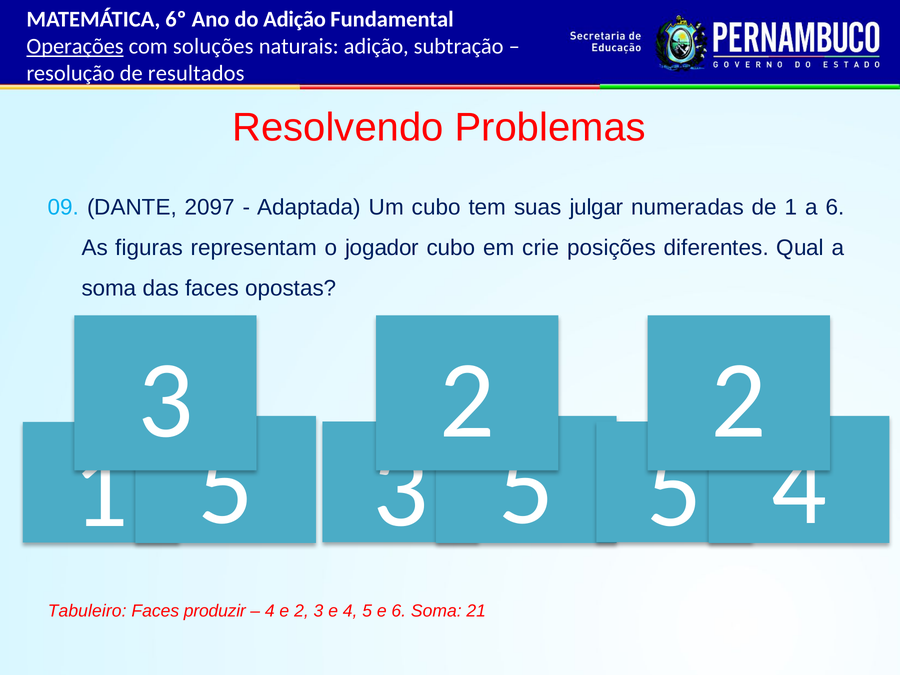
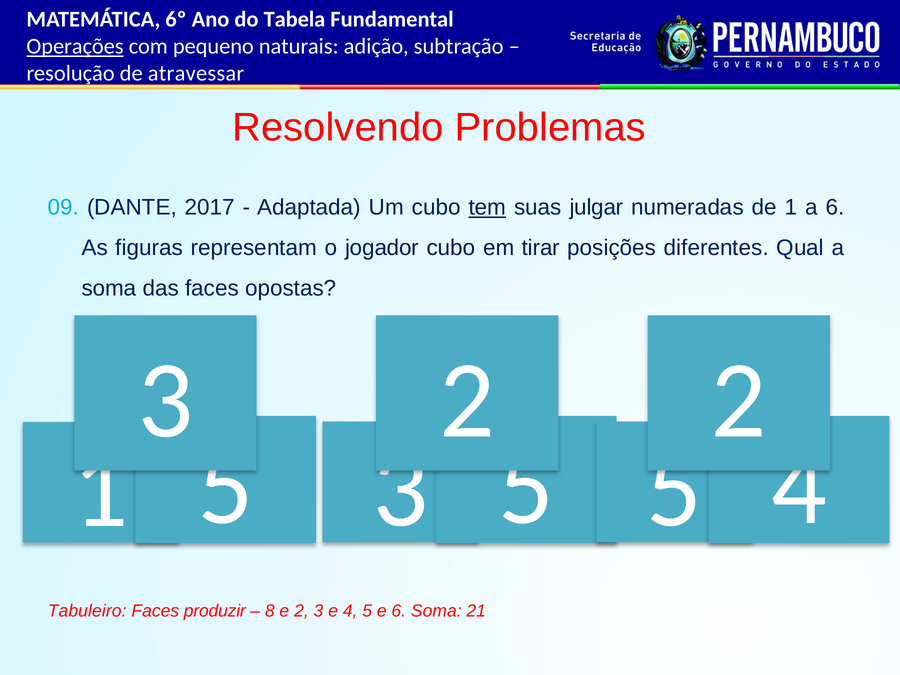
do Adição: Adição -> Tabela
soluções: soluções -> pequeno
resultados: resultados -> atravessar
2097: 2097 -> 2017
tem underline: none -> present
crie: crie -> tirar
4 at (270, 611): 4 -> 8
